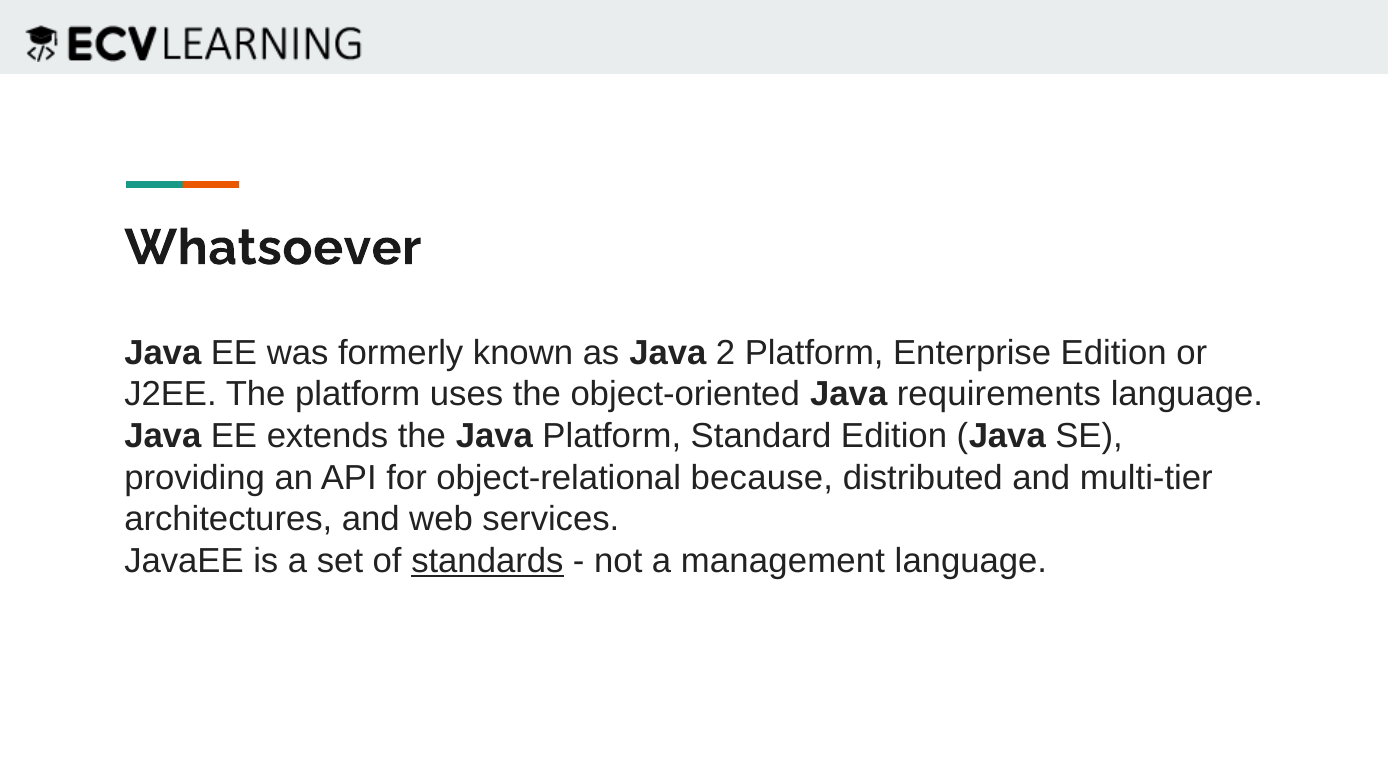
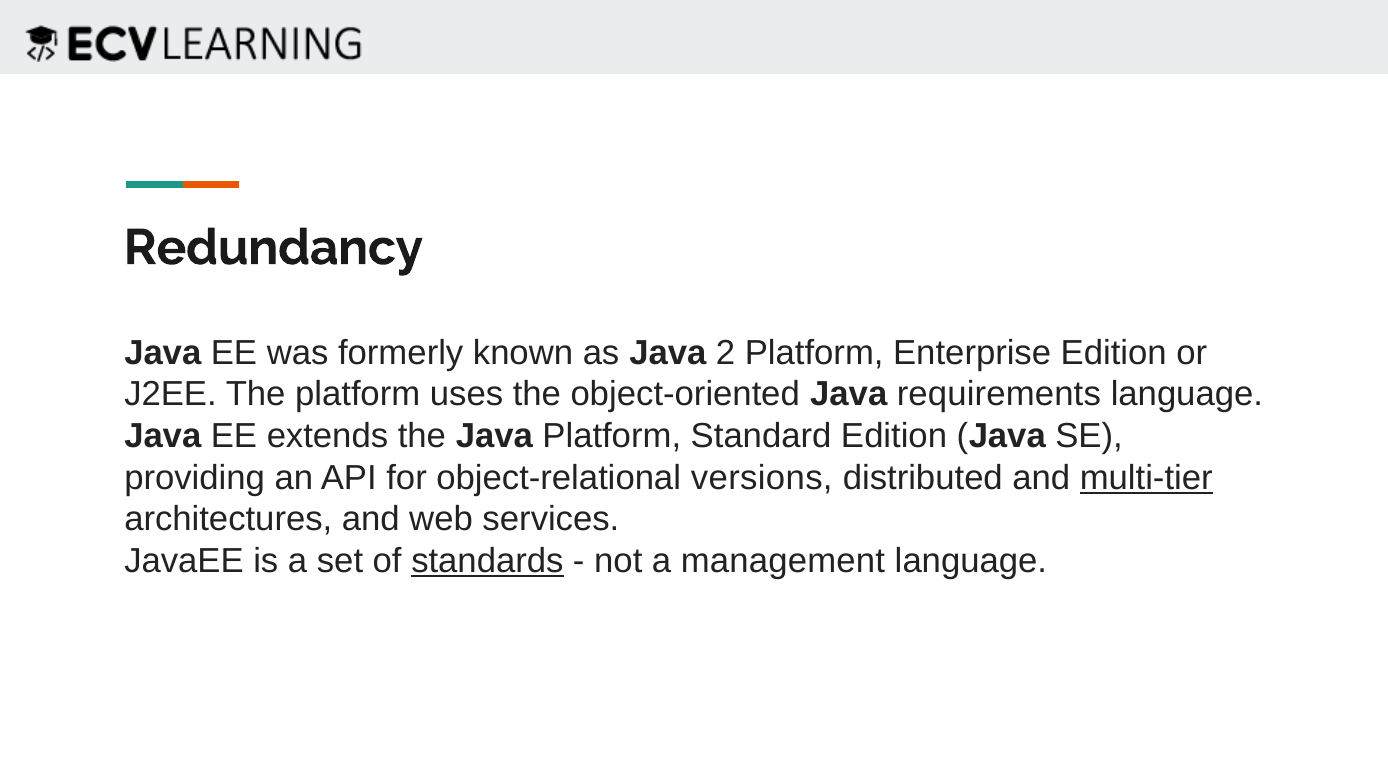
Whatsoever: Whatsoever -> Redundancy
because: because -> versions
multi-tier underline: none -> present
